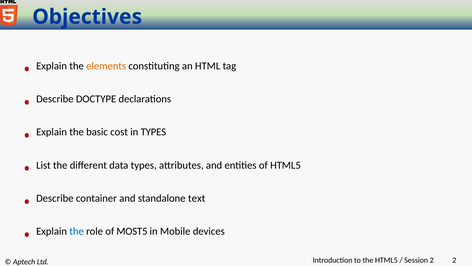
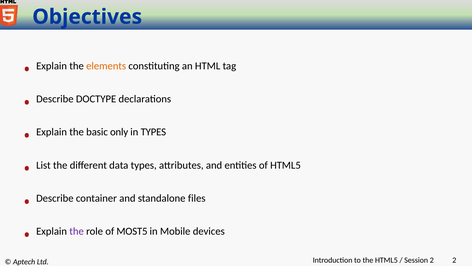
cost: cost -> only
text: text -> files
the at (77, 231) colour: blue -> purple
